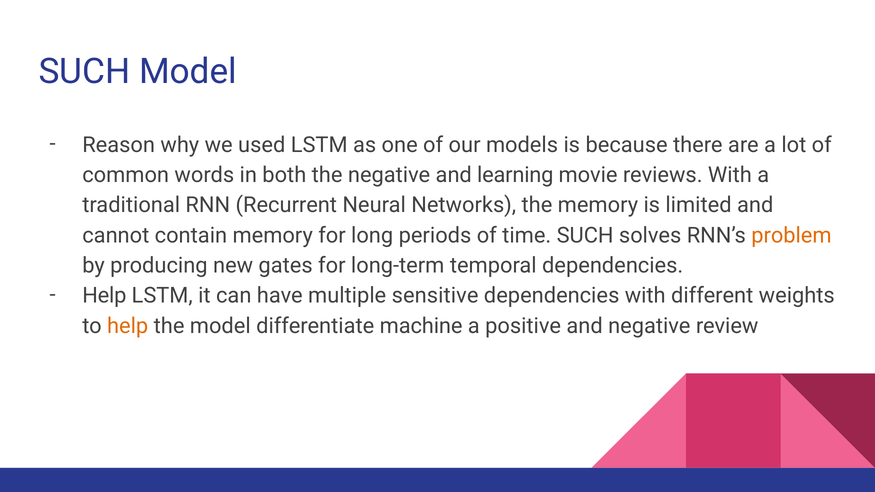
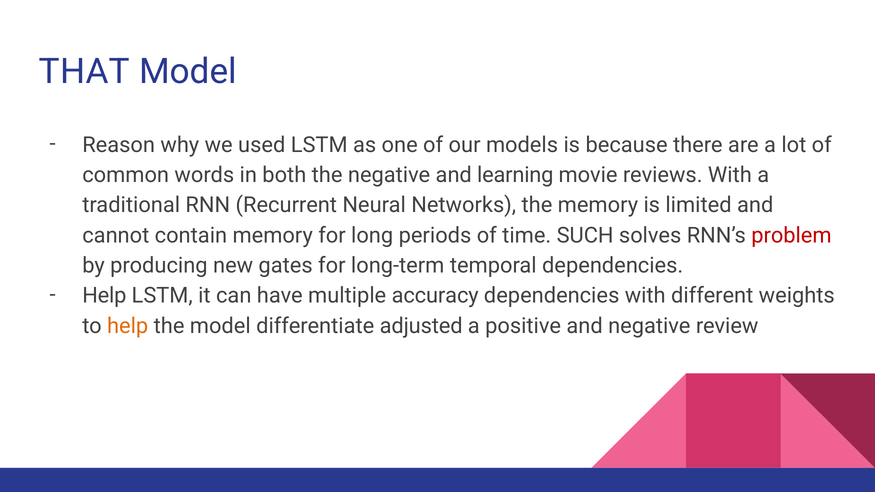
SUCH at (84, 72): SUCH -> THAT
problem colour: orange -> red
sensitive: sensitive -> accuracy
machine: machine -> adjusted
